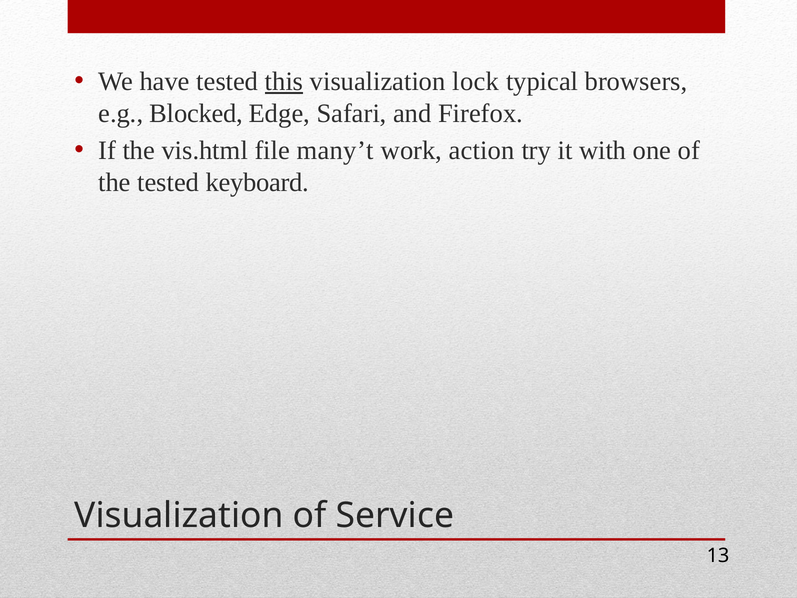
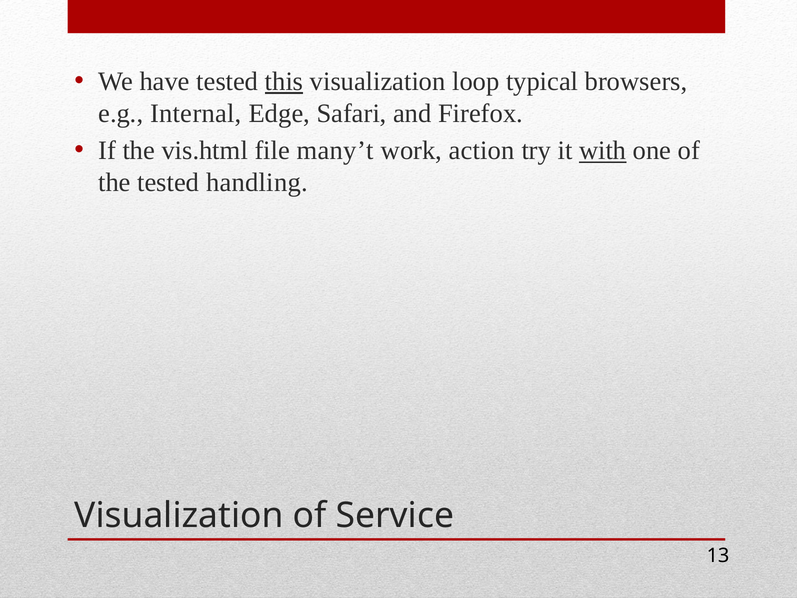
lock: lock -> loop
Blocked: Blocked -> Internal
with underline: none -> present
keyboard: keyboard -> handling
